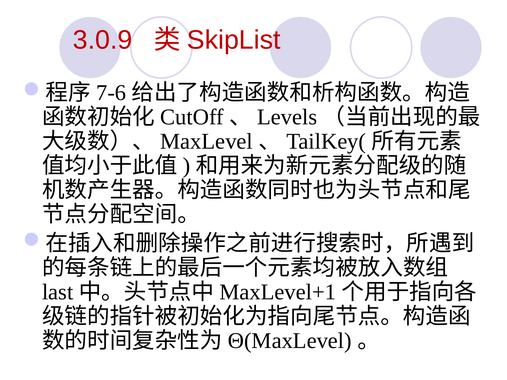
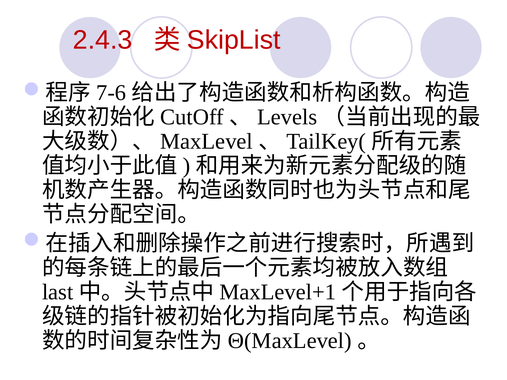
3.0.9: 3.0.9 -> 2.4.3
